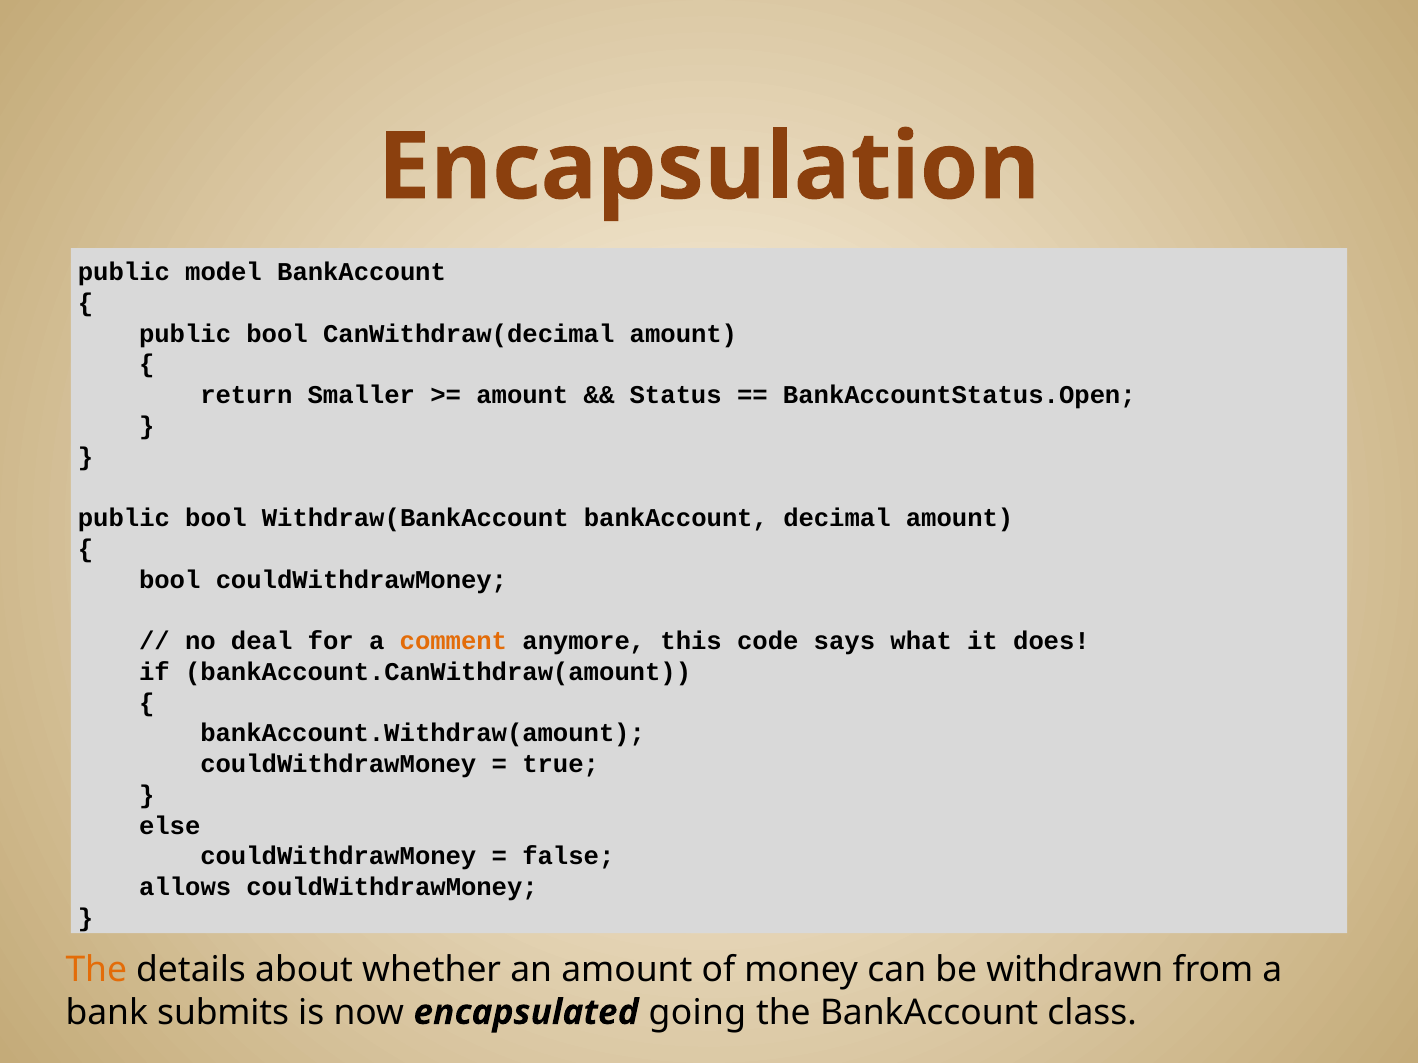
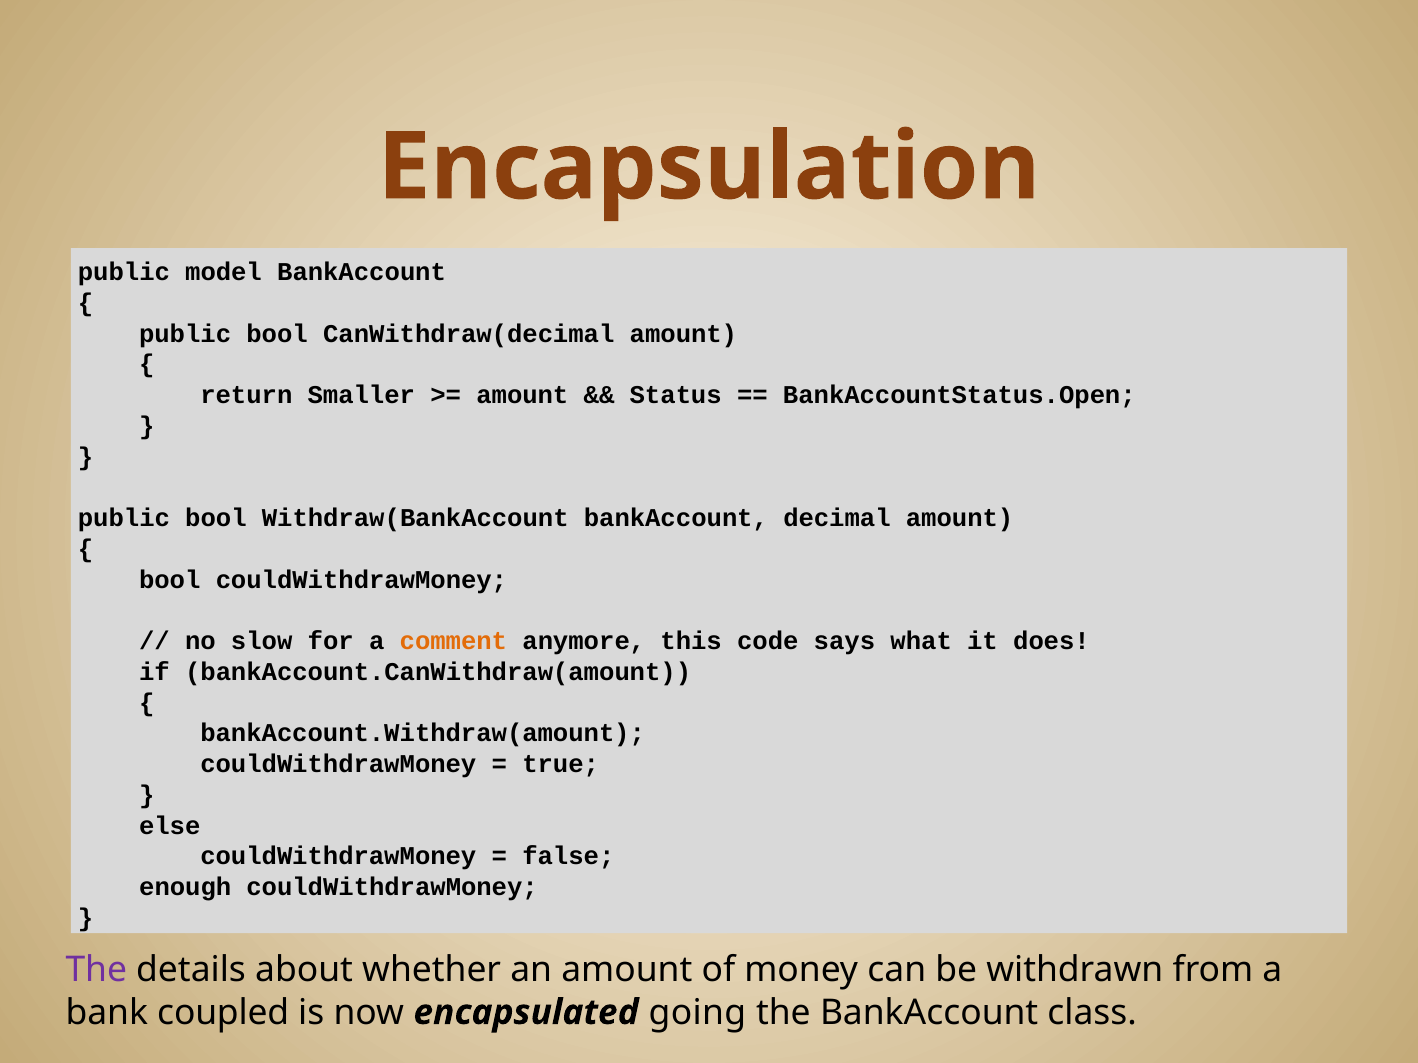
deal: deal -> slow
allows: allows -> enough
The at (96, 970) colour: orange -> purple
submits: submits -> coupled
